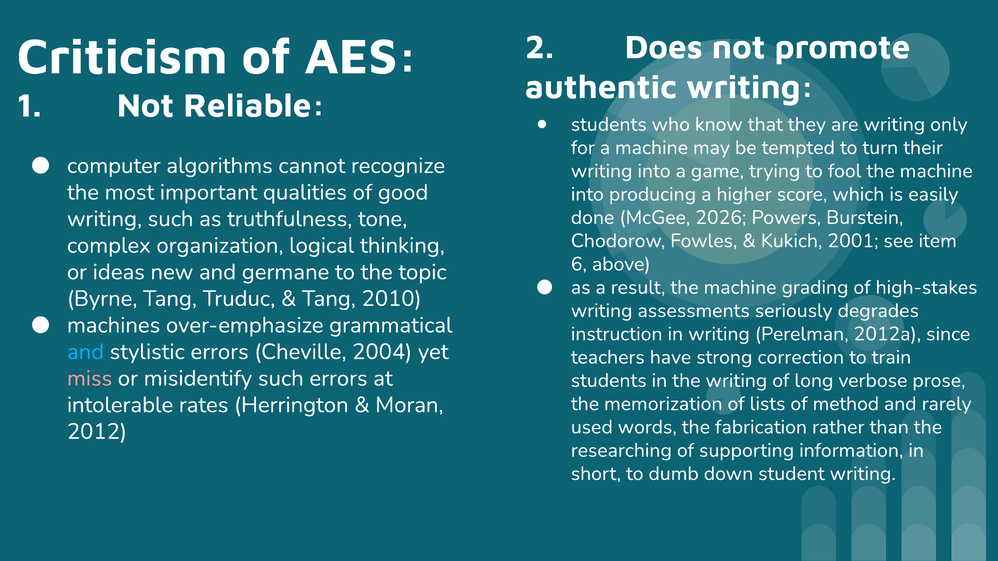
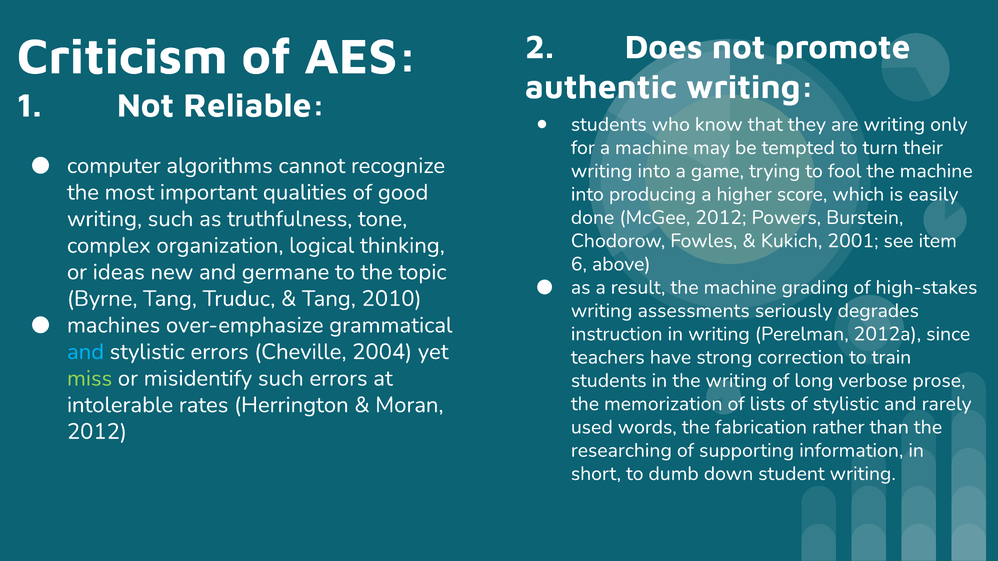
McGee 2026: 2026 -> 2012
miss colour: pink -> light green
of method: method -> stylistic
